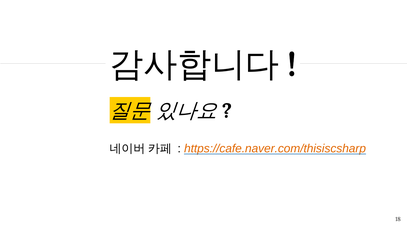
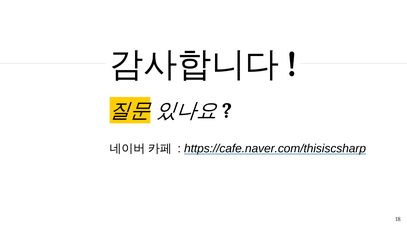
https://cafe.naver.com/thisiscsharp colour: orange -> black
